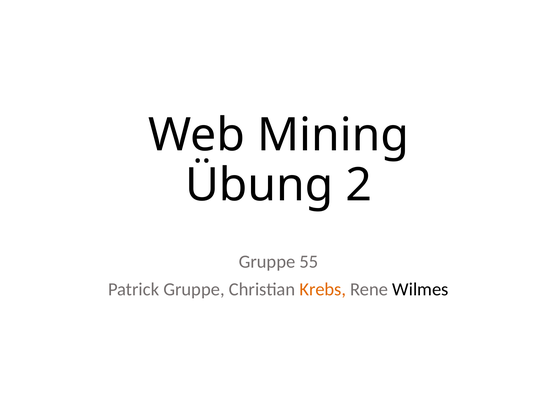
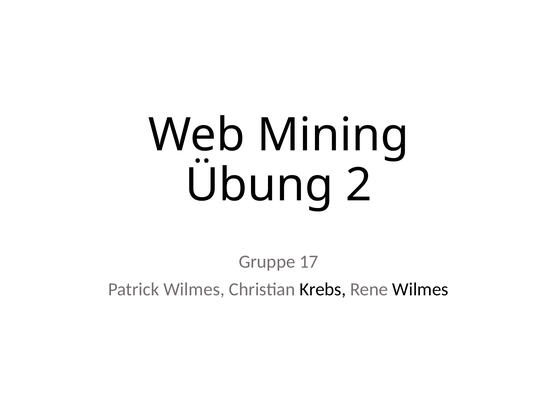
55: 55 -> 17
Patrick Gruppe: Gruppe -> Wilmes
Krebs colour: orange -> black
